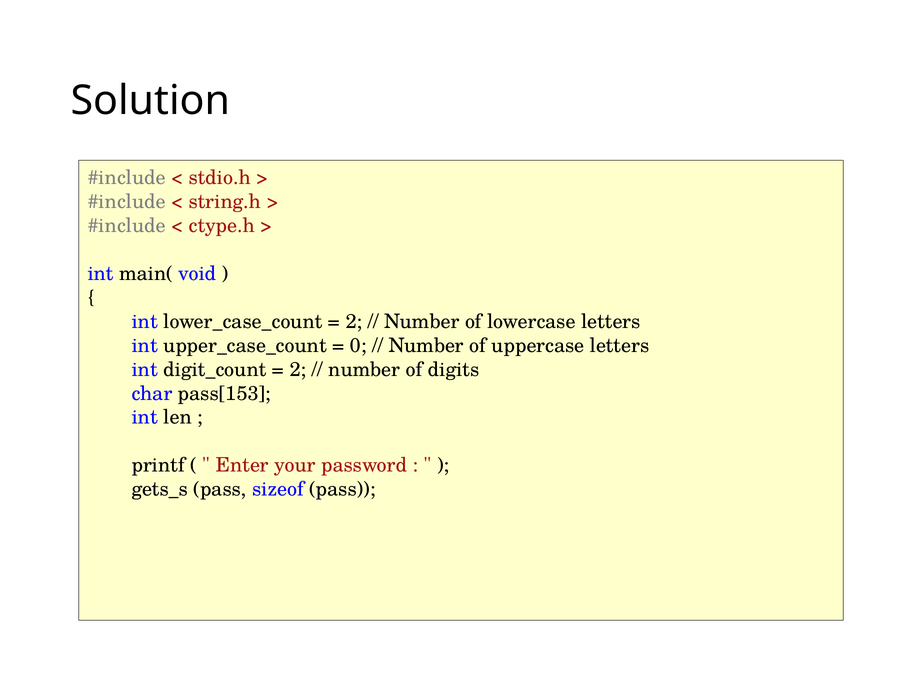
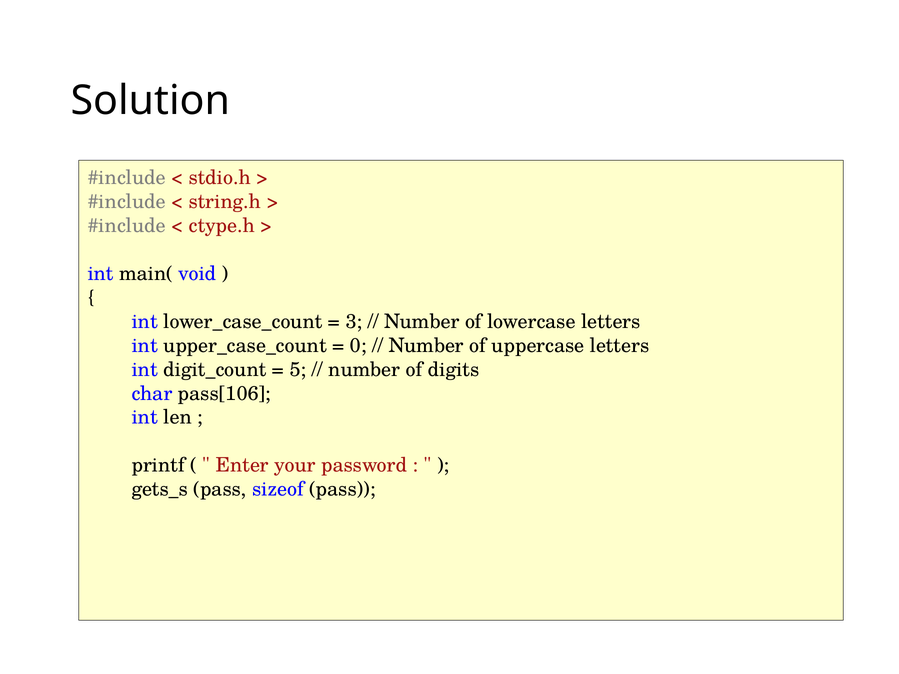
2 at (354, 322): 2 -> 3
2 at (298, 370): 2 -> 5
pass[153: pass[153 -> pass[106
